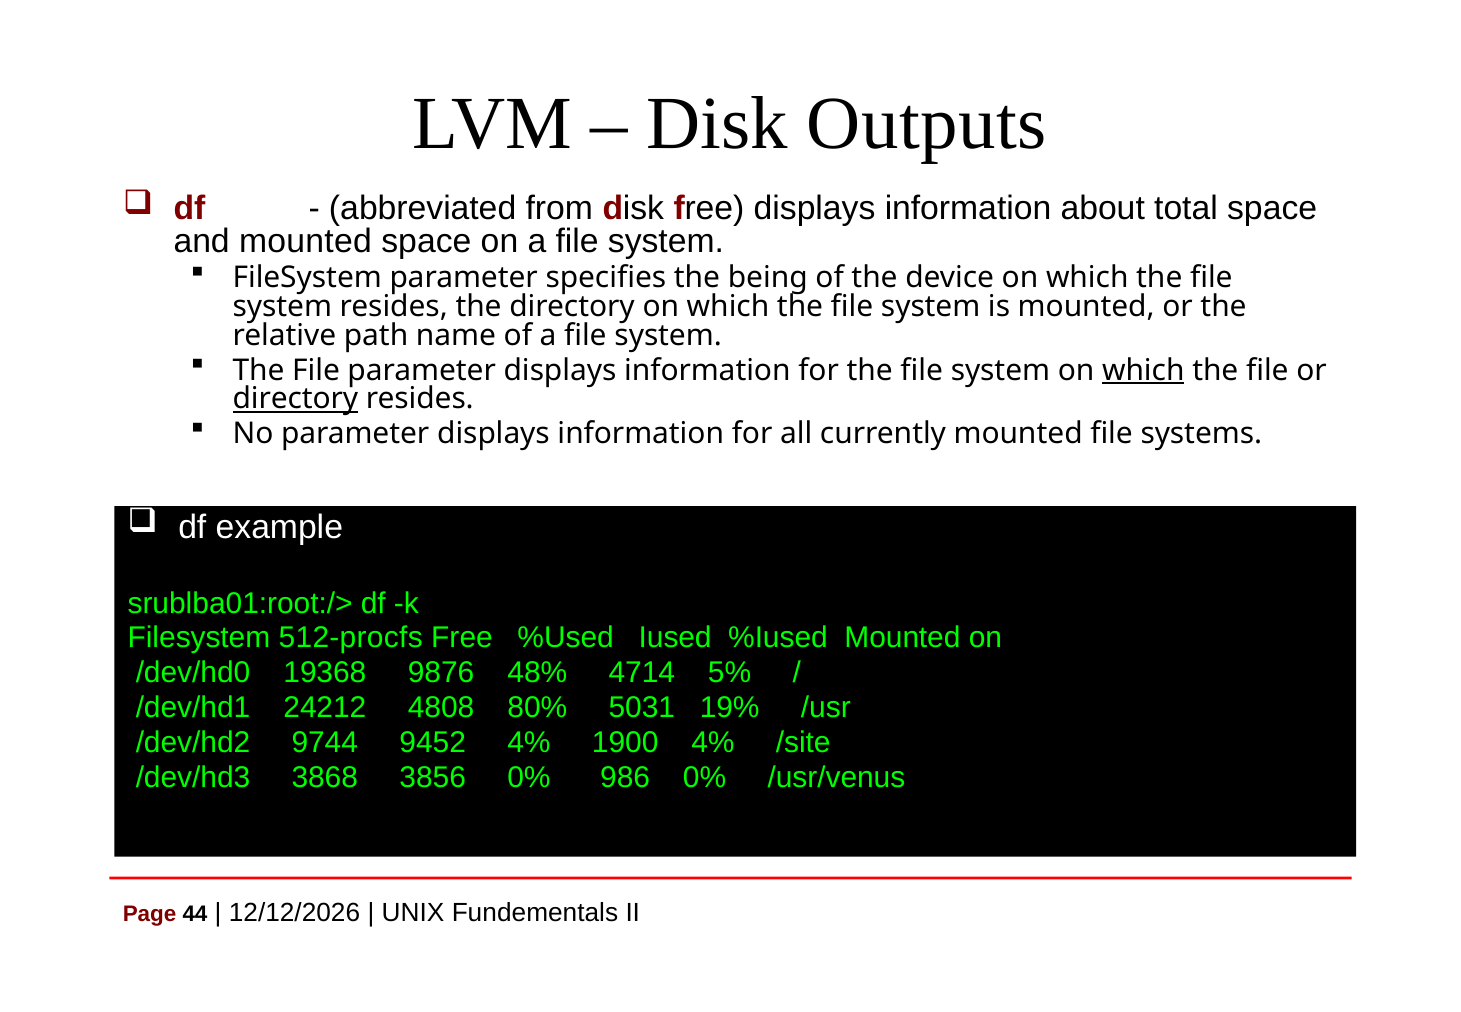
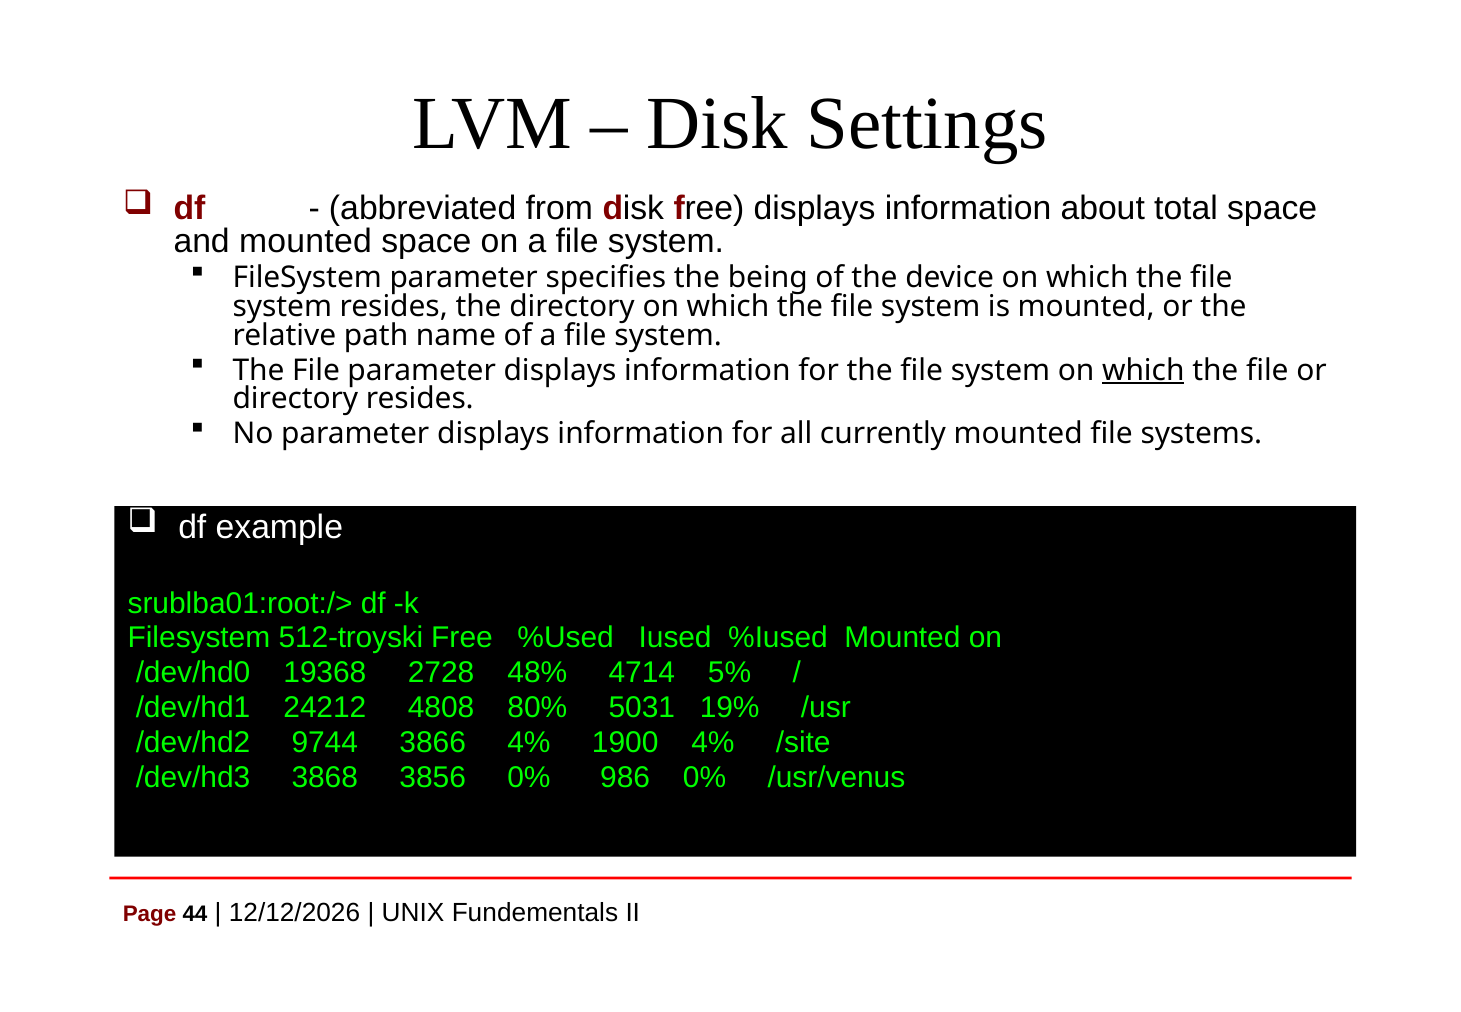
Outputs: Outputs -> Settings
directory at (295, 399) underline: present -> none
512-procfs: 512-procfs -> 512-troyski
9876: 9876 -> 2728
9452: 9452 -> 3866
